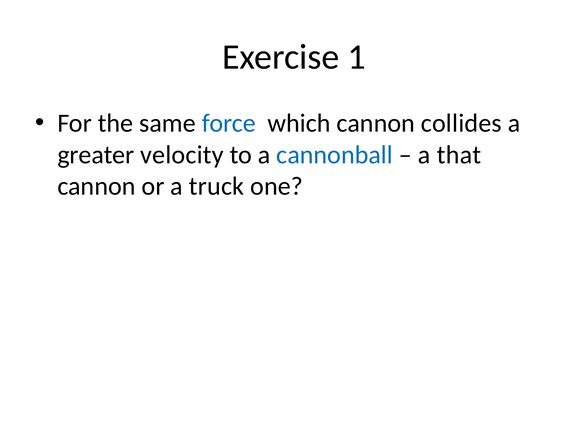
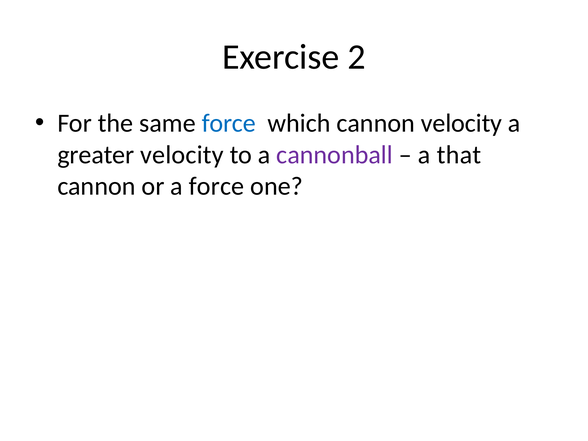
1: 1 -> 2
cannon collides: collides -> velocity
cannonball colour: blue -> purple
a truck: truck -> force
